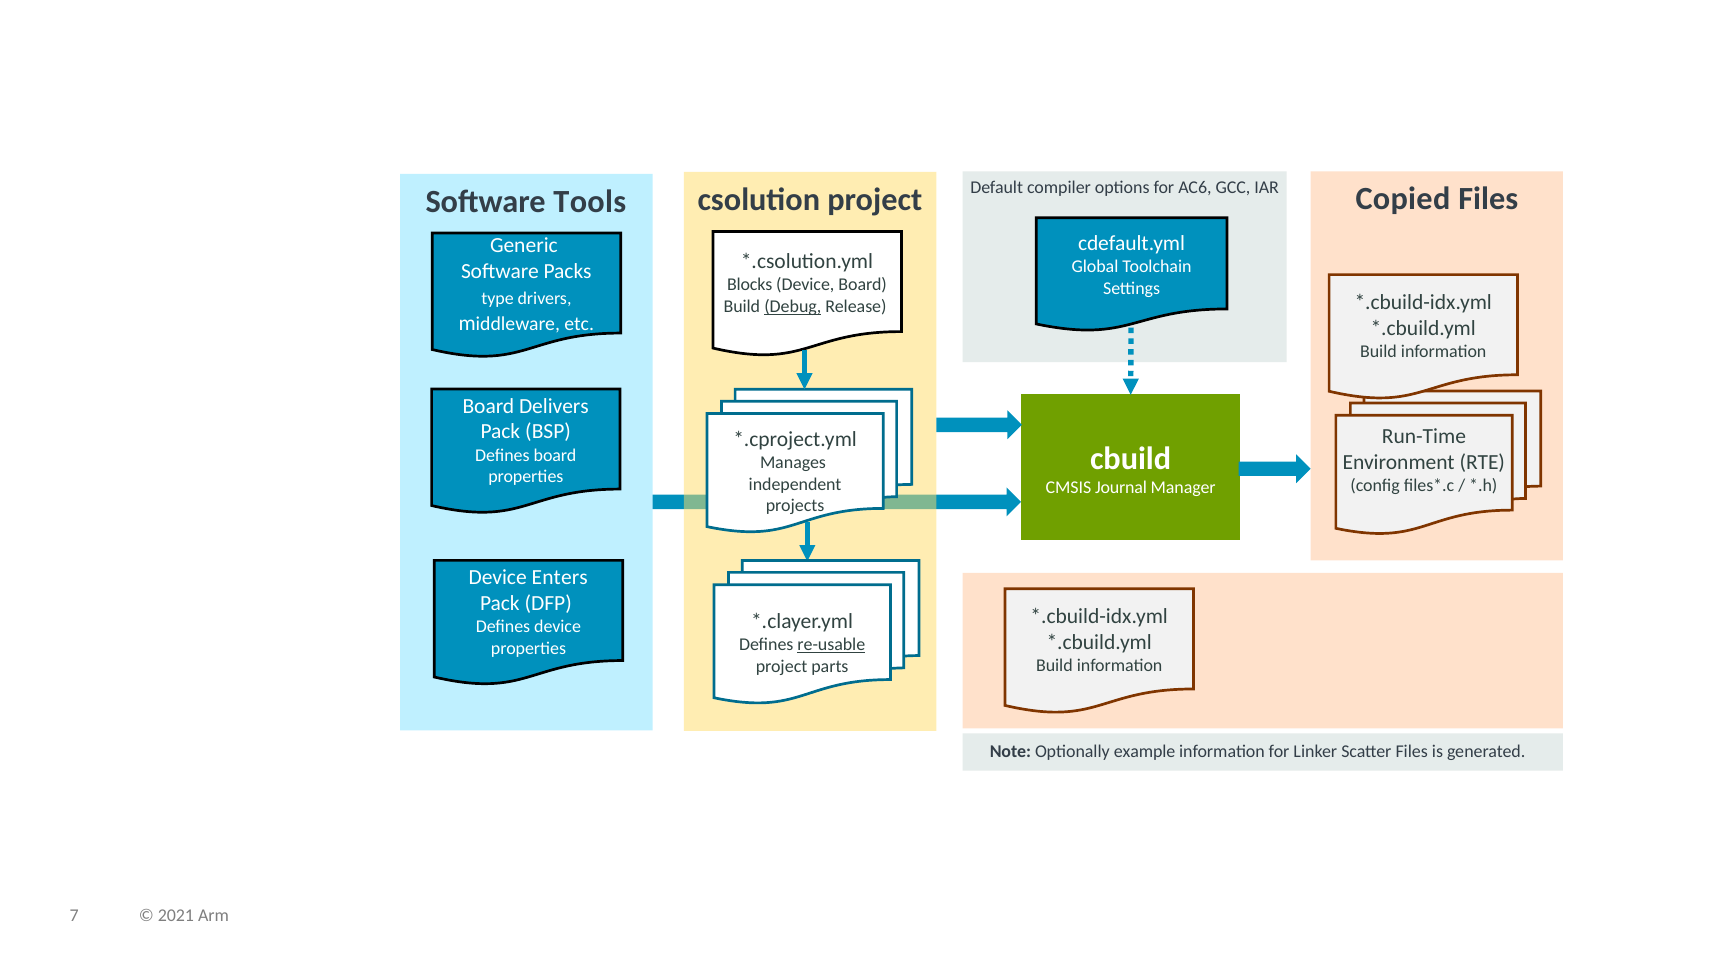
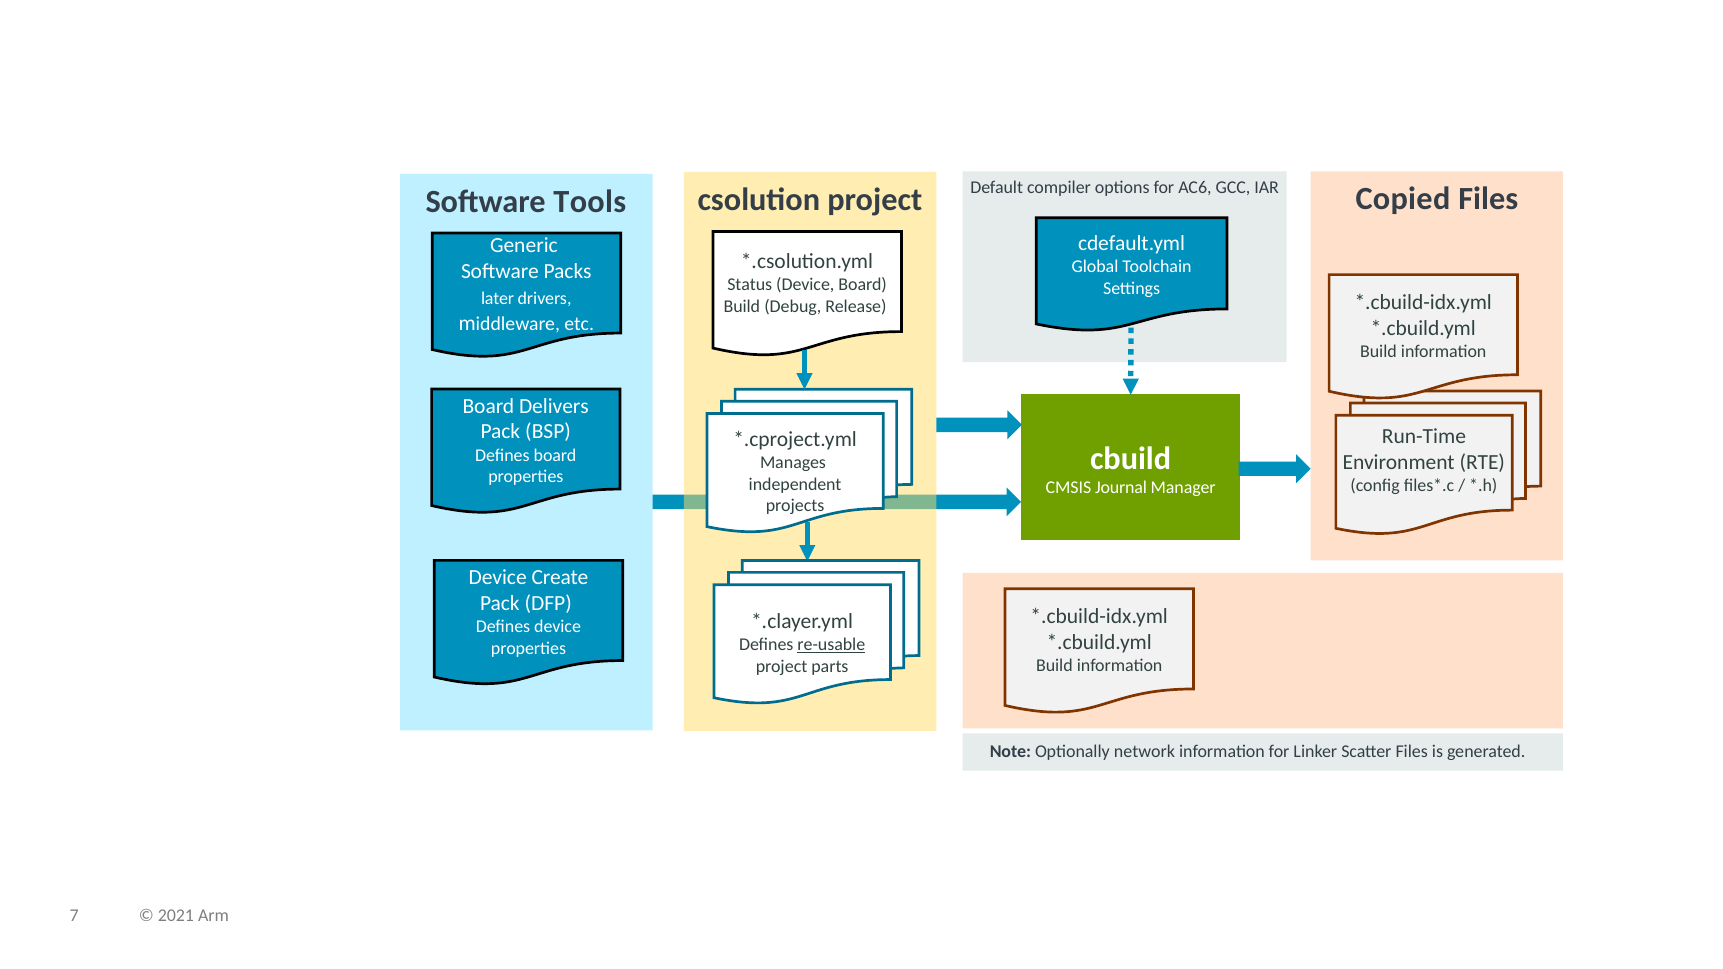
Blocks: Blocks -> Status
type: type -> later
Debug underline: present -> none
Enters: Enters -> Create
example: example -> network
